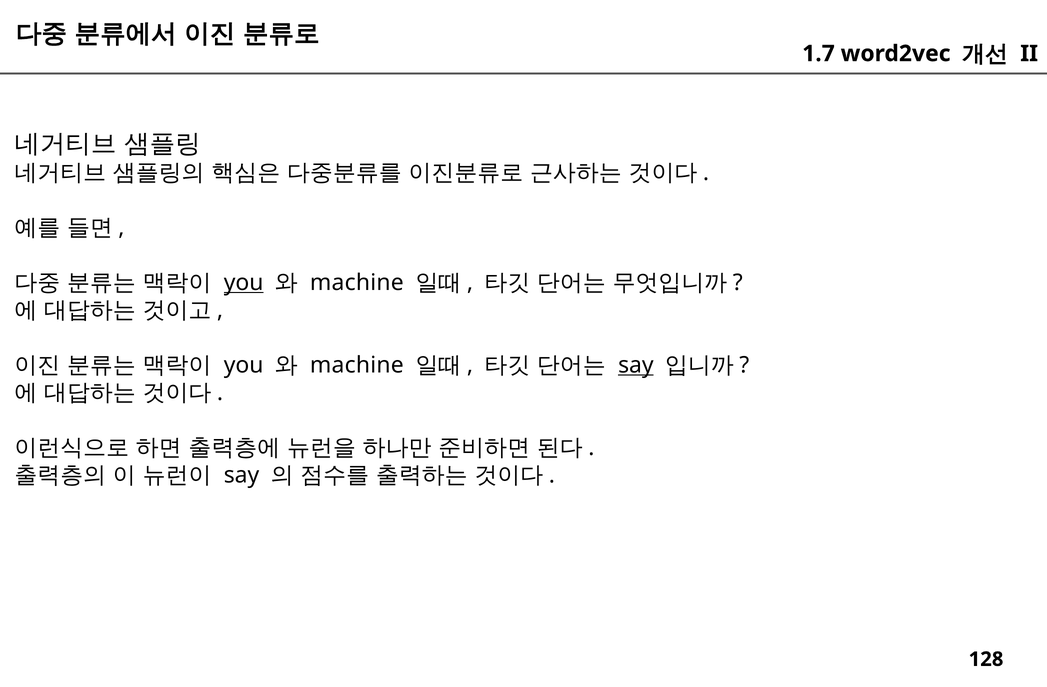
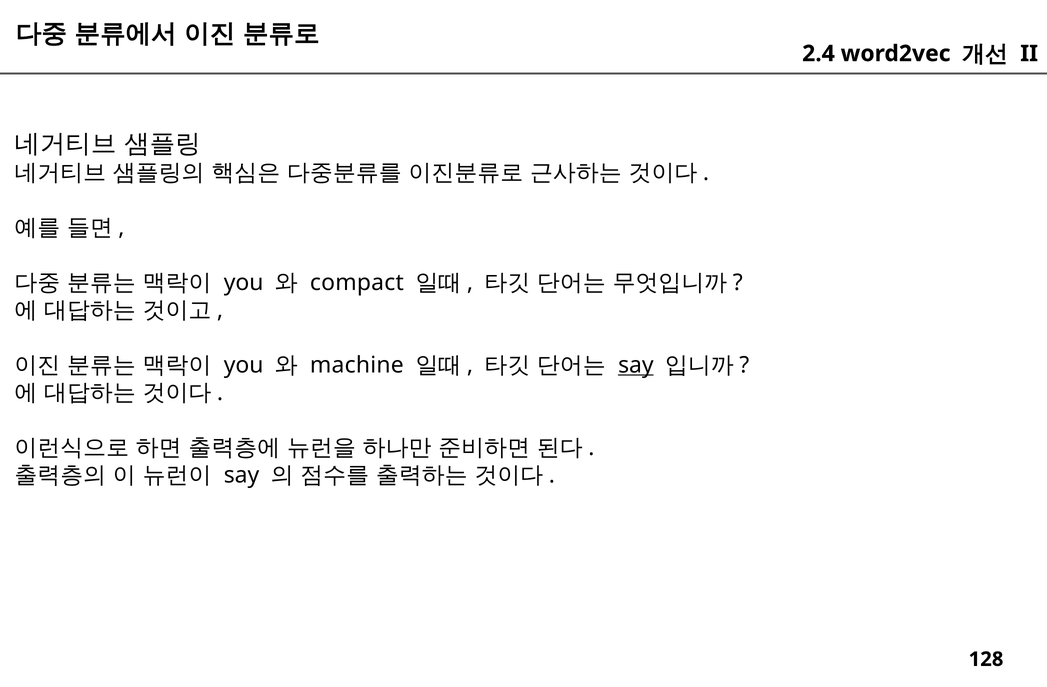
1.7: 1.7 -> 2.4
you at (244, 283) underline: present -> none
machine at (357, 283): machine -> compact
